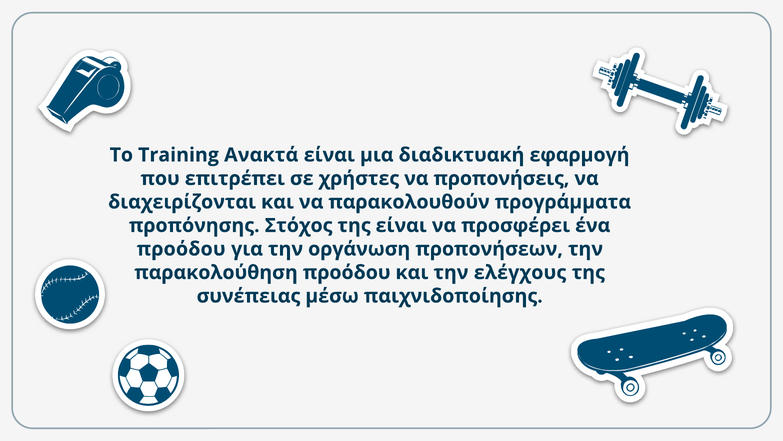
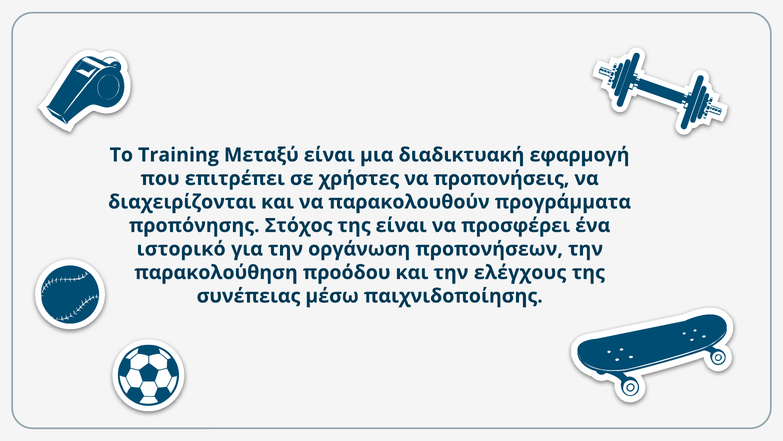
Ανακτά: Ανακτά -> Μεταξύ
προόδου at (181, 249): προόδου -> ιστορικό
